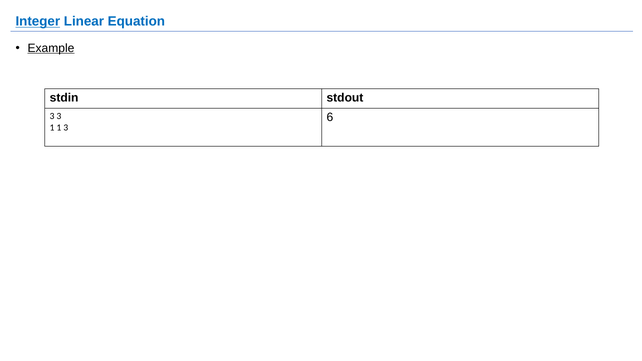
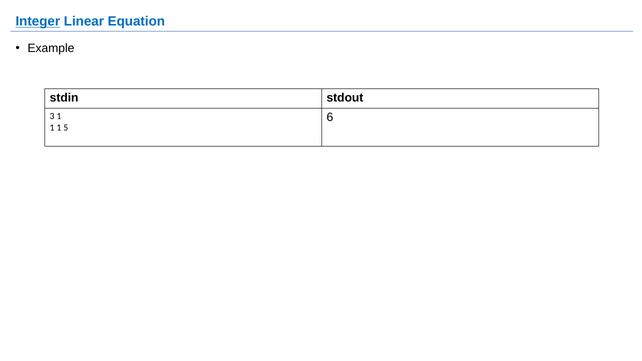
Example underline: present -> none
3 3: 3 -> 1
1 3: 3 -> 5
